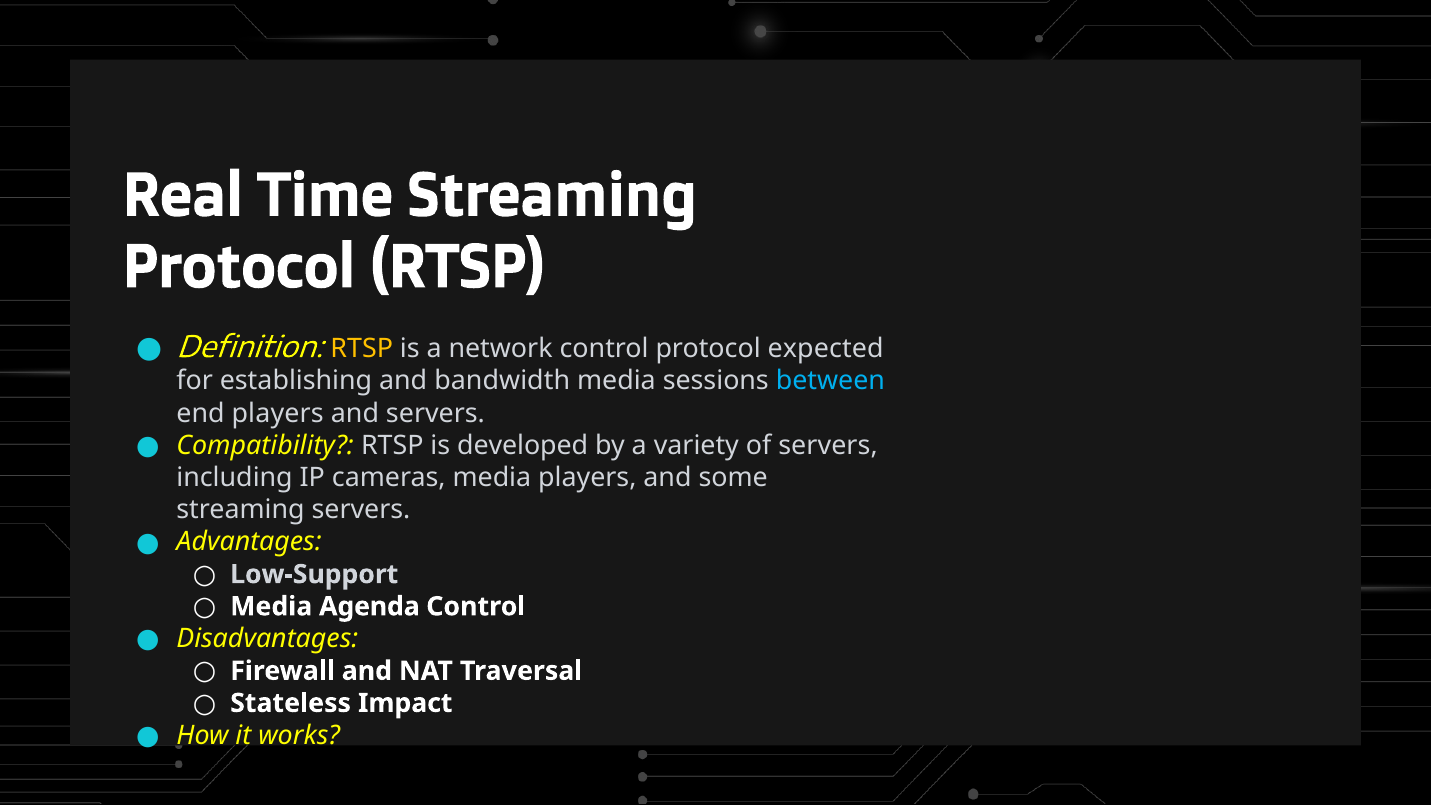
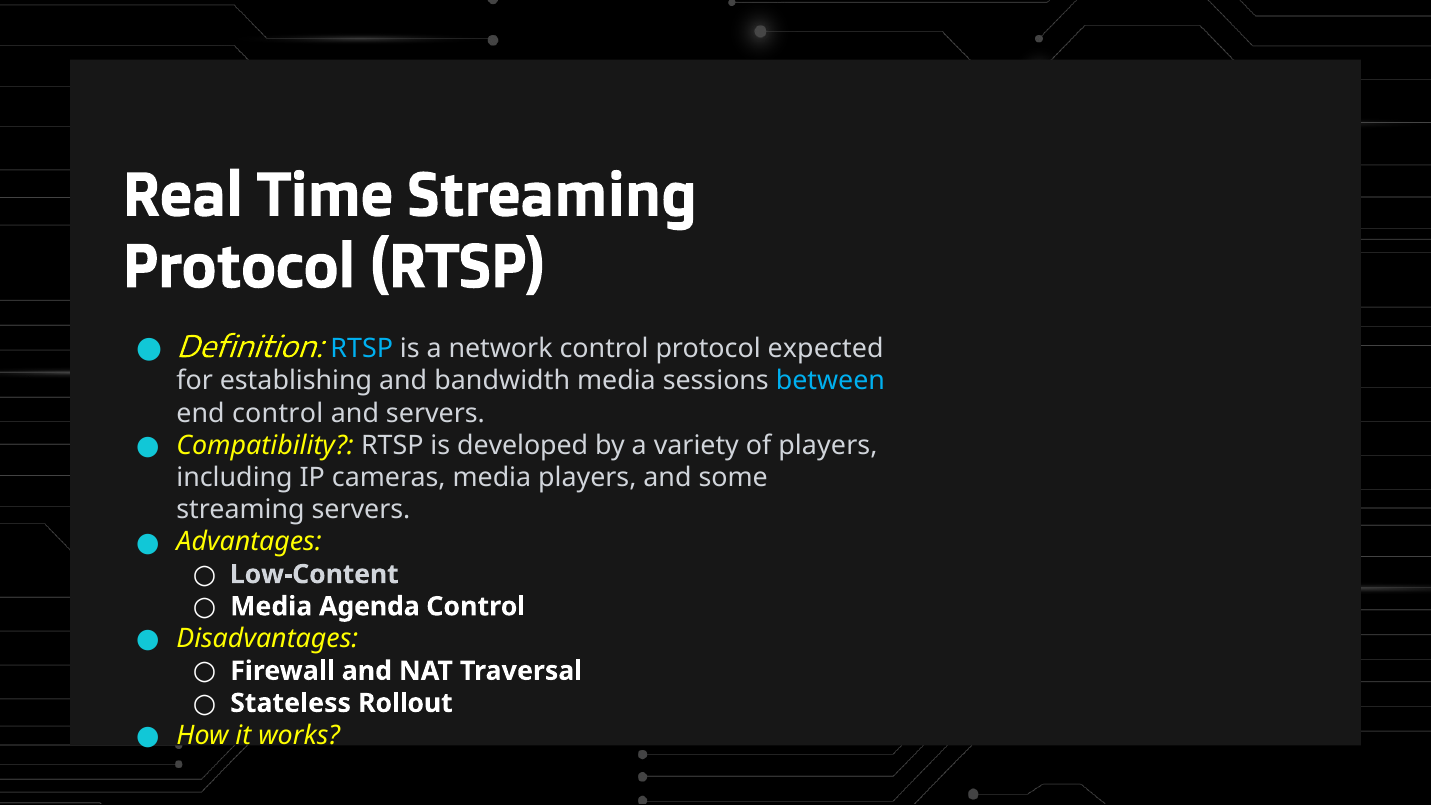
RTSP at (362, 348) colour: yellow -> light blue
end players: players -> control
of servers: servers -> players
Low-Support: Low-Support -> Low-Content
Impact: Impact -> Rollout
